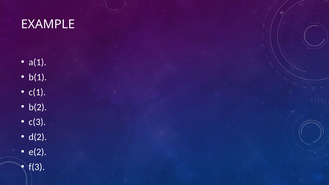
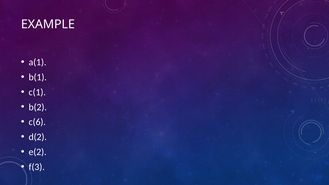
c(3: c(3 -> c(6
